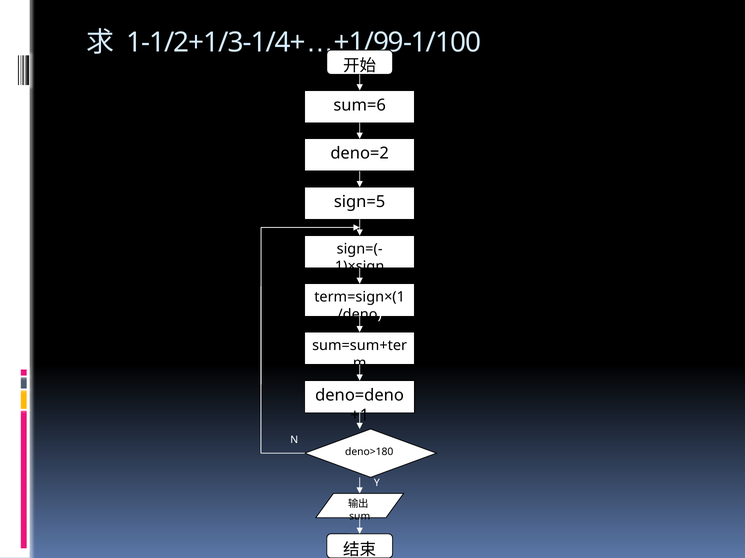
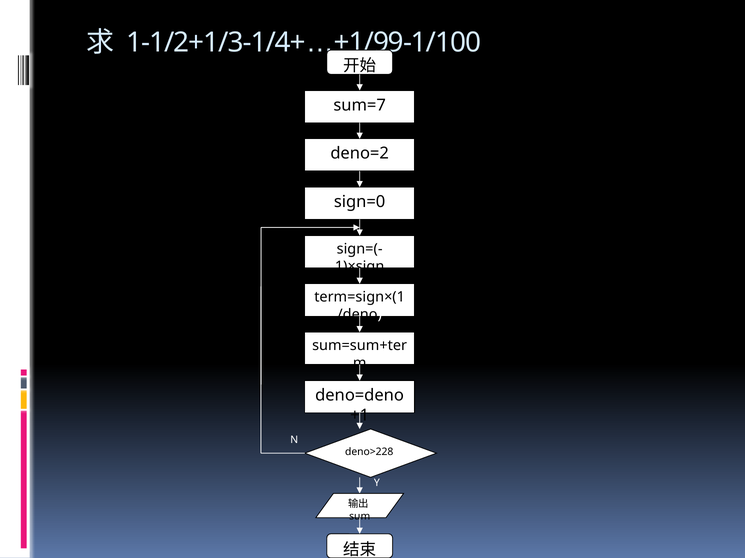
sum=6: sum=6 -> sum=7
sign=5: sign=5 -> sign=0
deno>180: deno>180 -> deno>228
